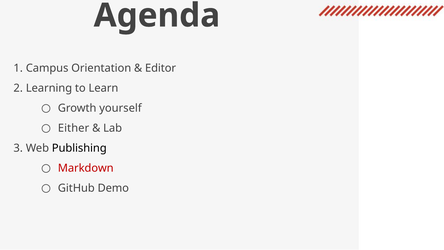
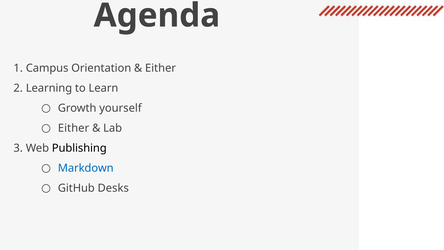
Editor at (161, 68): Editor -> Either
Markdown colour: red -> blue
Demo: Demo -> Desks
